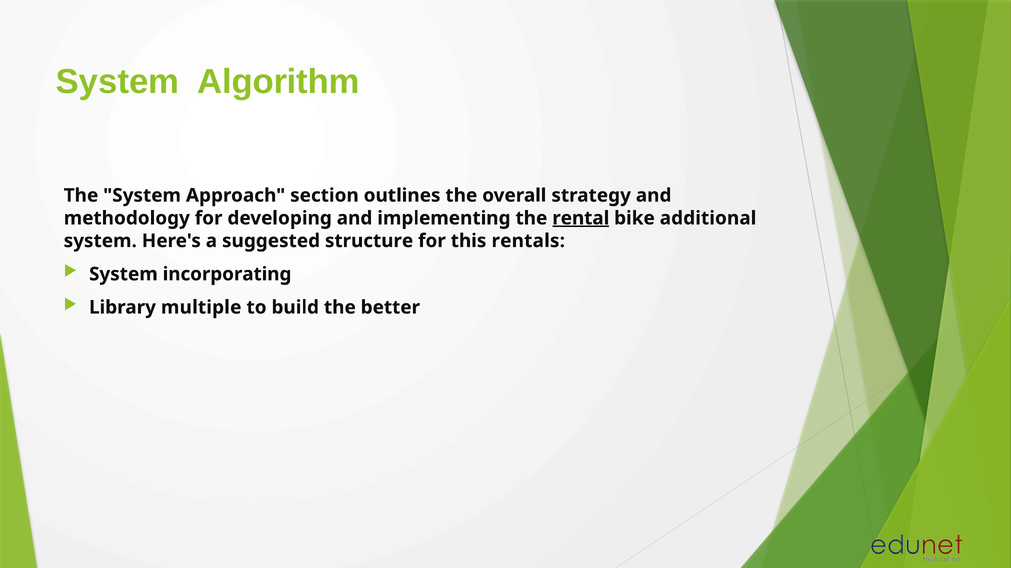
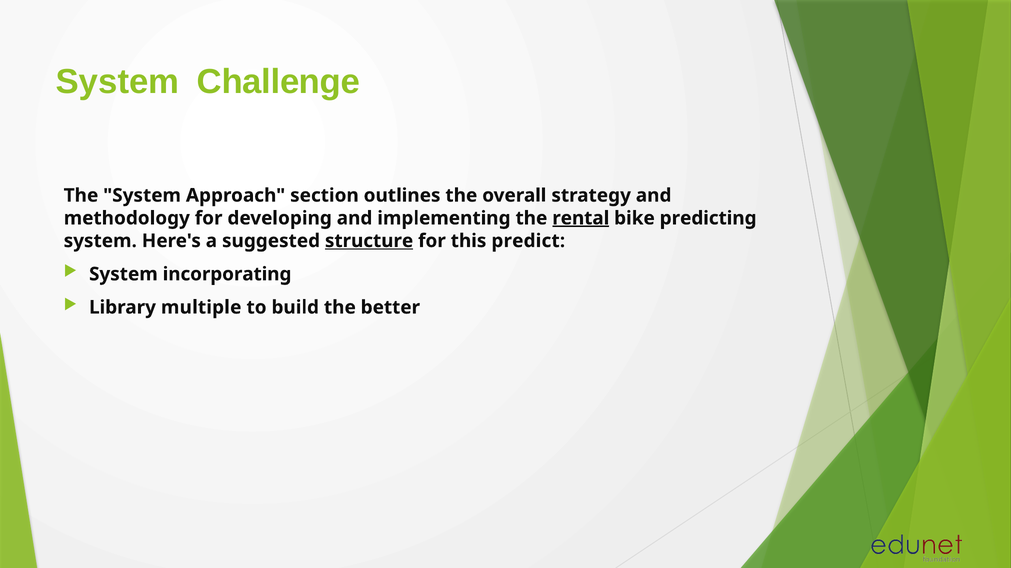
Algorithm: Algorithm -> Challenge
additional: additional -> predicting
structure underline: none -> present
rentals: rentals -> predict
